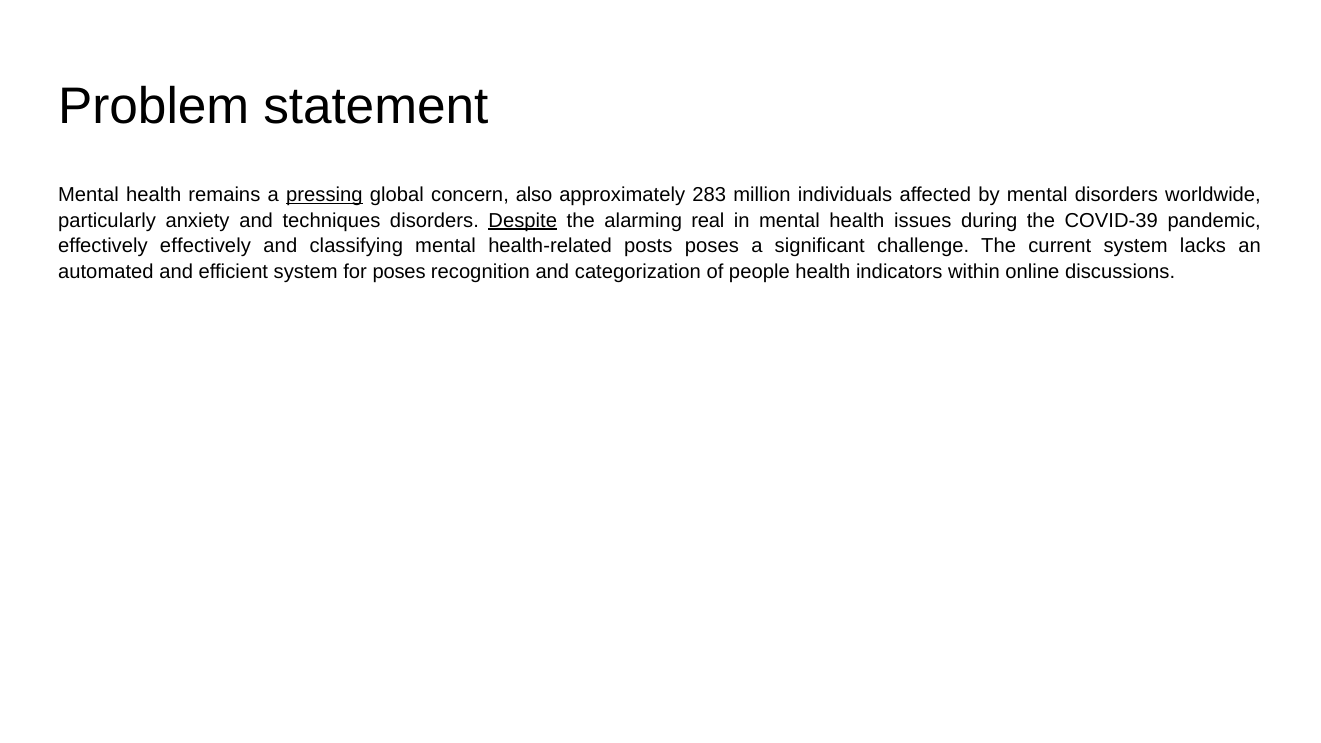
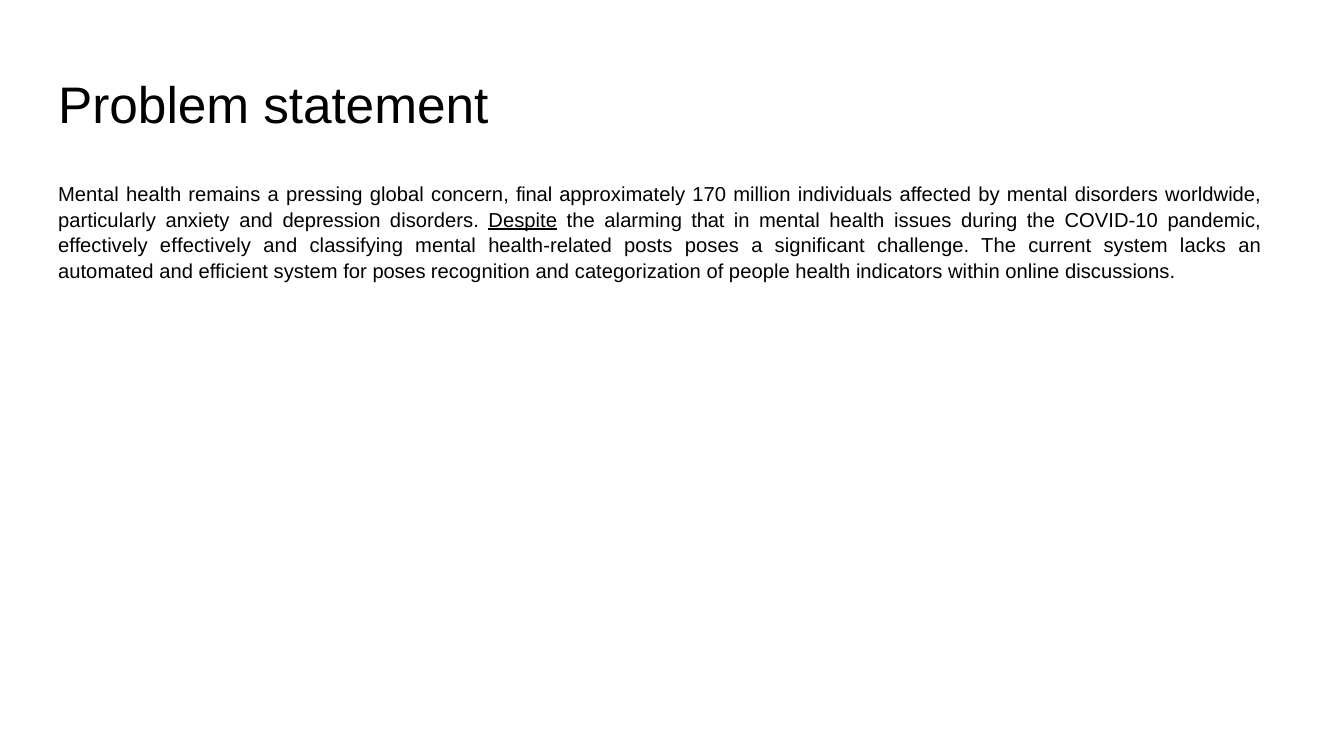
pressing underline: present -> none
also: also -> final
283: 283 -> 170
techniques: techniques -> depression
real: real -> that
COVID-39: COVID-39 -> COVID-10
